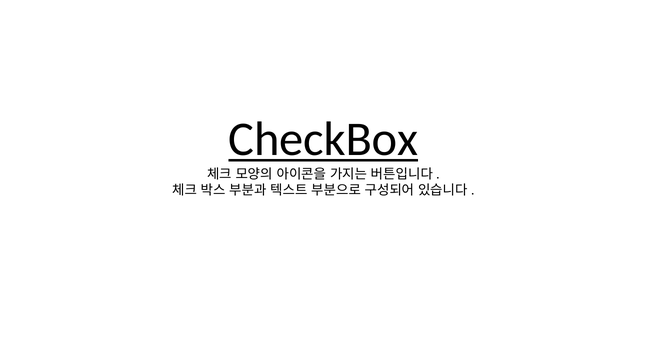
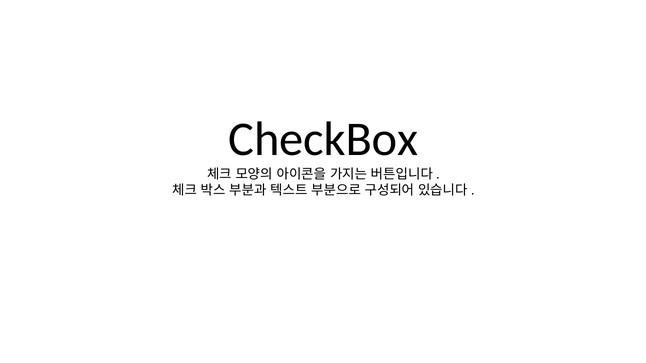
CheckBox underline: present -> none
